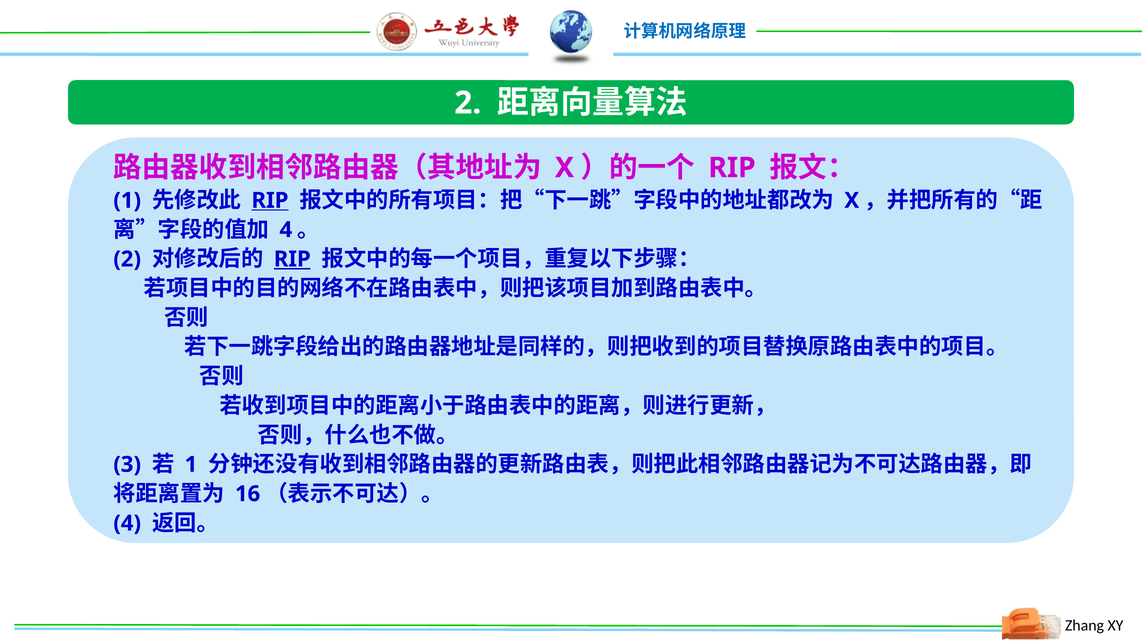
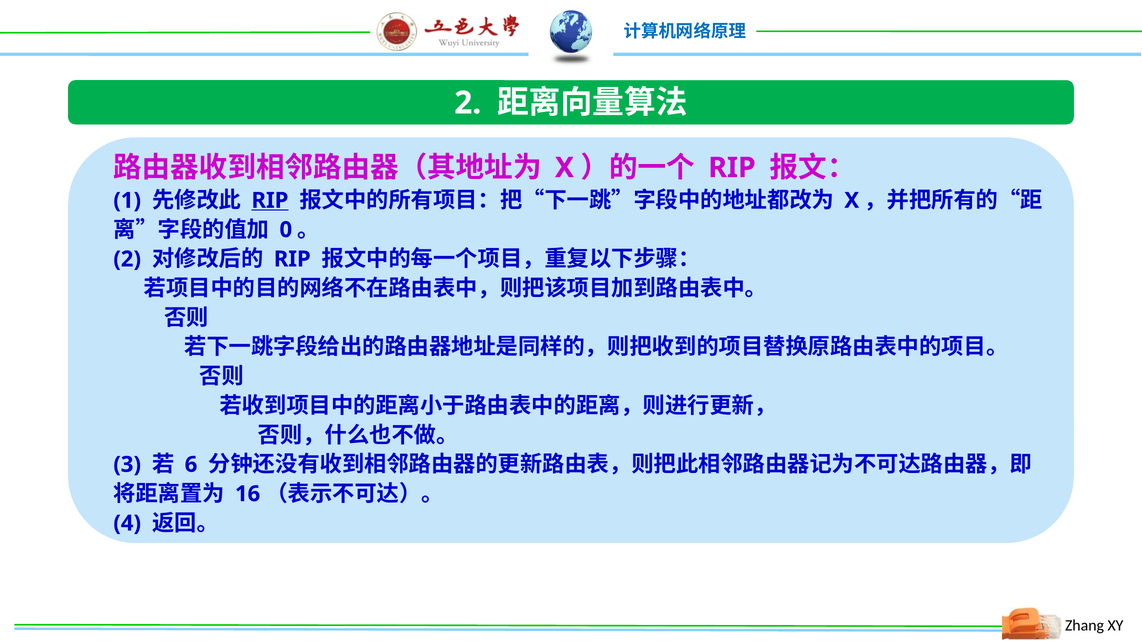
4 at (286, 230): 4 -> 0
RIP at (292, 259) underline: present -> none
1 at (191, 464): 1 -> 6
